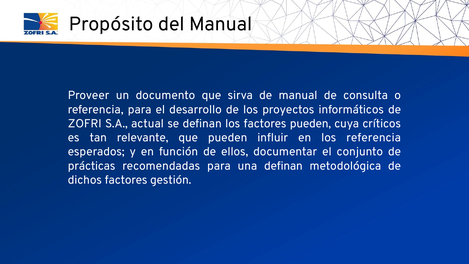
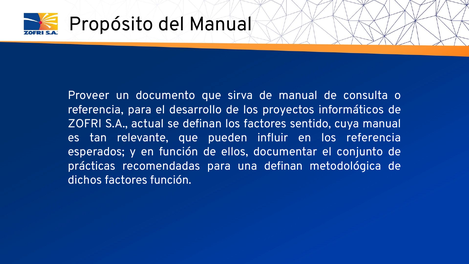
factores pueden: pueden -> sentido
cuya críticos: críticos -> manual
factores gestión: gestión -> función
